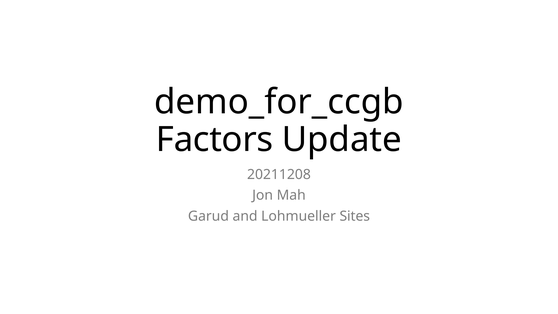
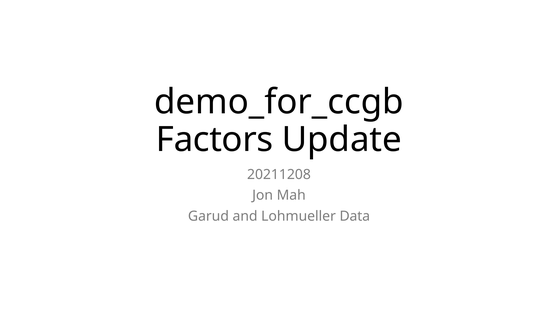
Sites: Sites -> Data
